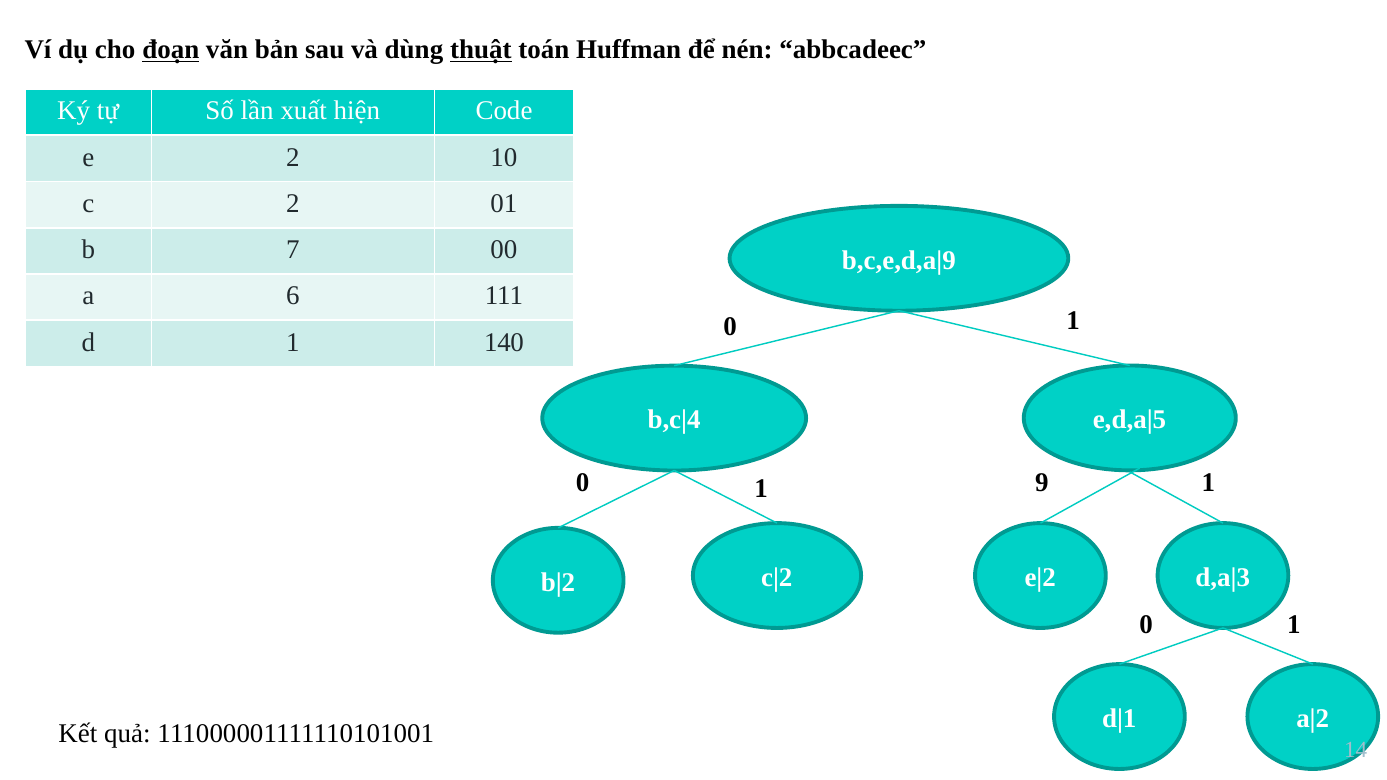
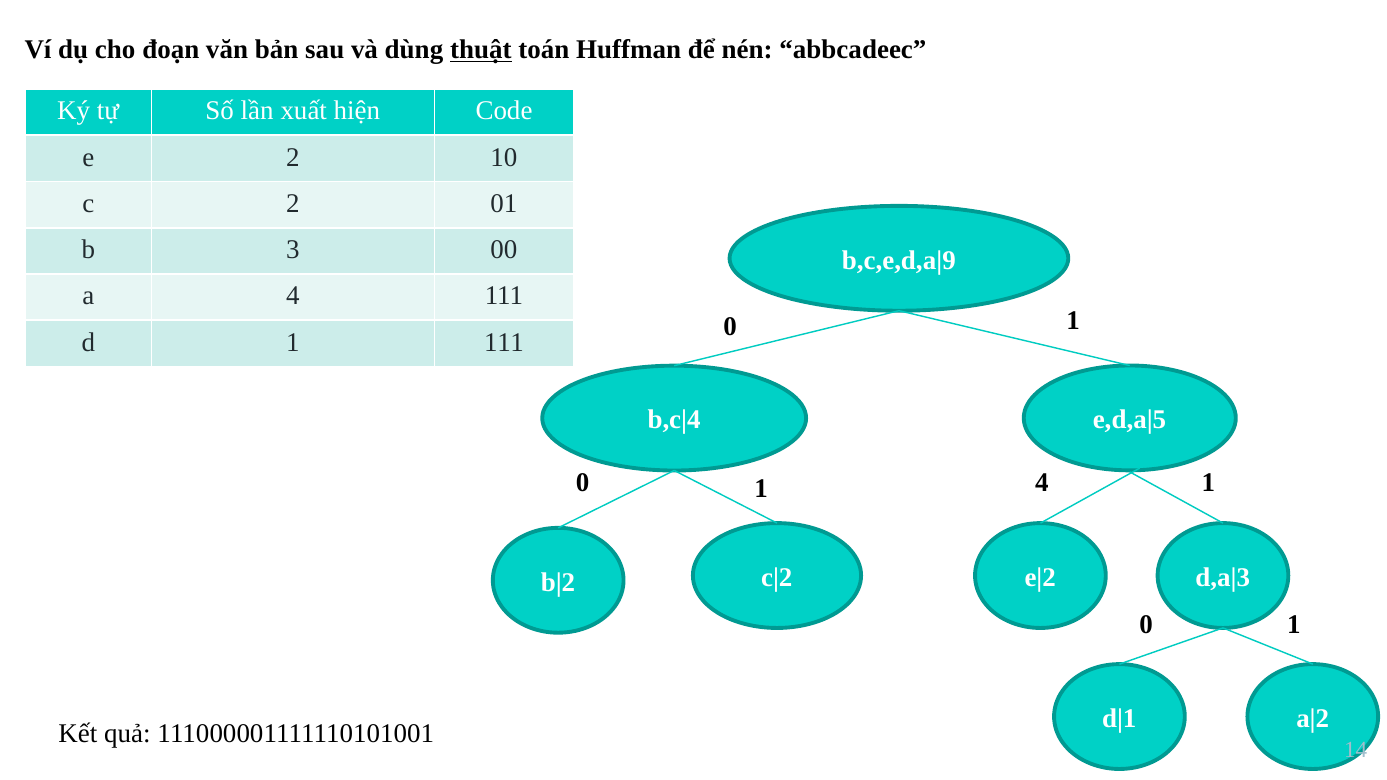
đoạn underline: present -> none
7: 7 -> 3
a 6: 6 -> 4
1 140: 140 -> 111
0 9: 9 -> 4
